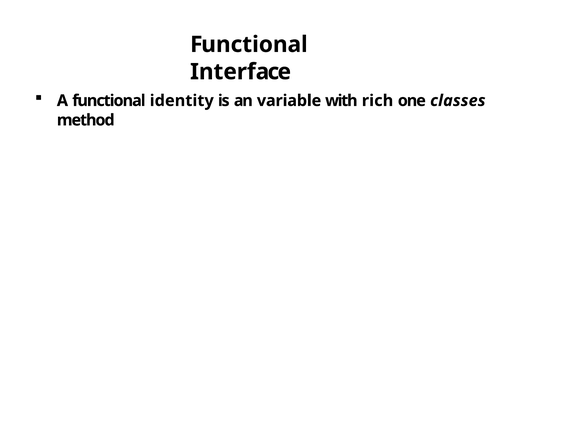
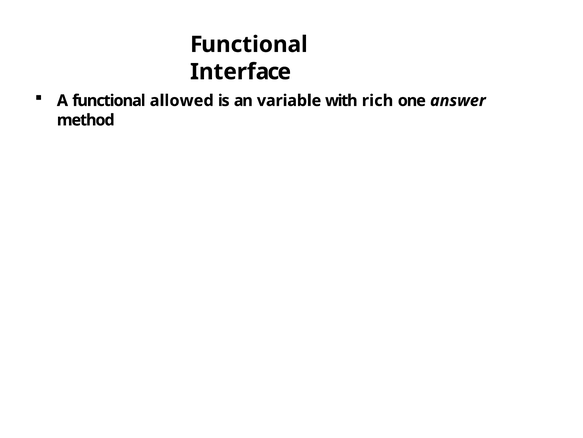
identity: identity -> allowed
classes: classes -> answer
